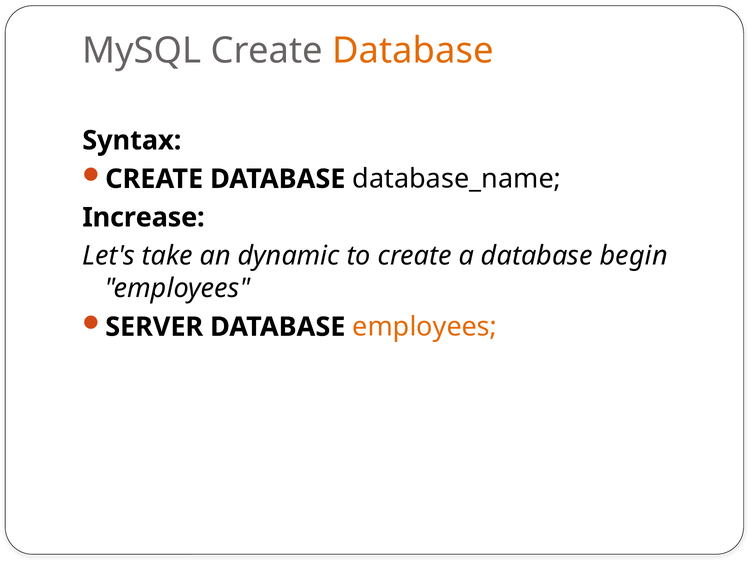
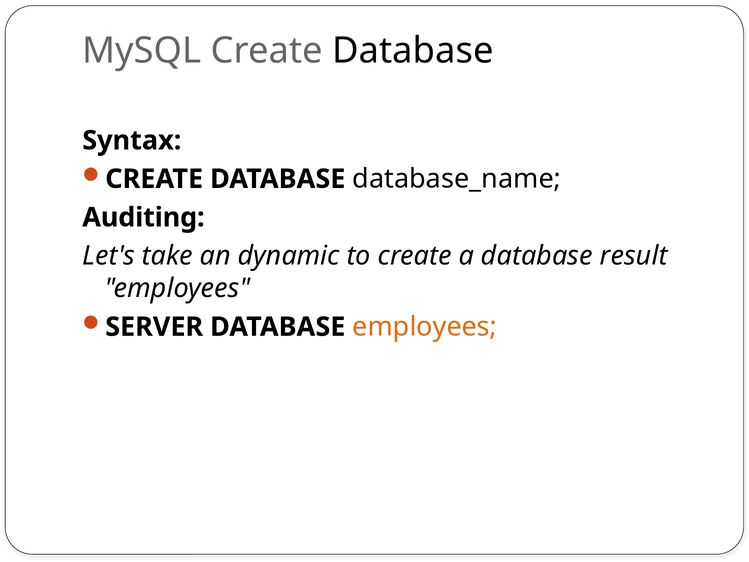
Database at (413, 51) colour: orange -> black
Increase: Increase -> Auditing
begin: begin -> result
